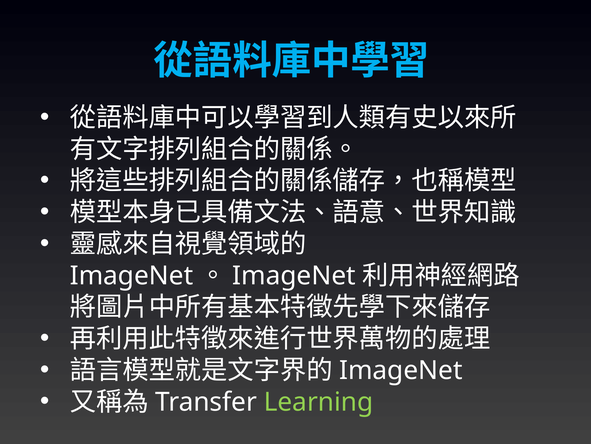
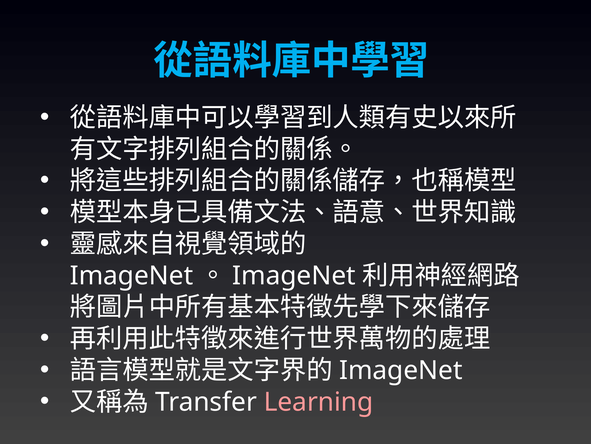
Learning colour: light green -> pink
